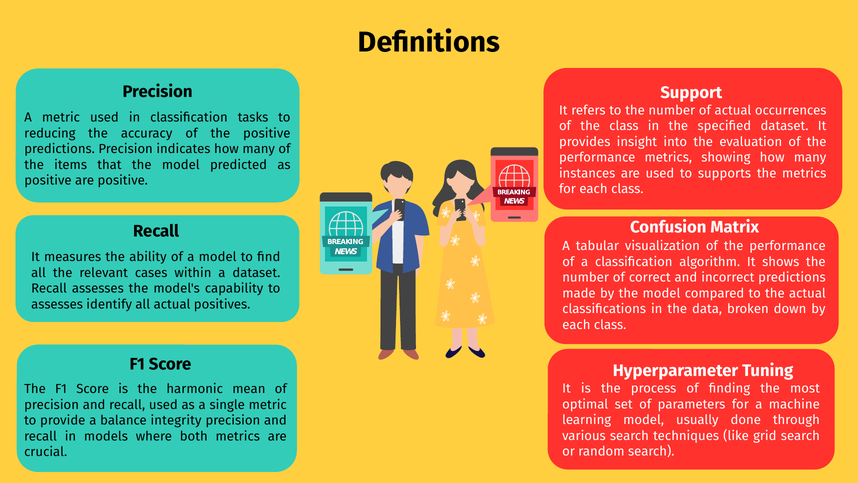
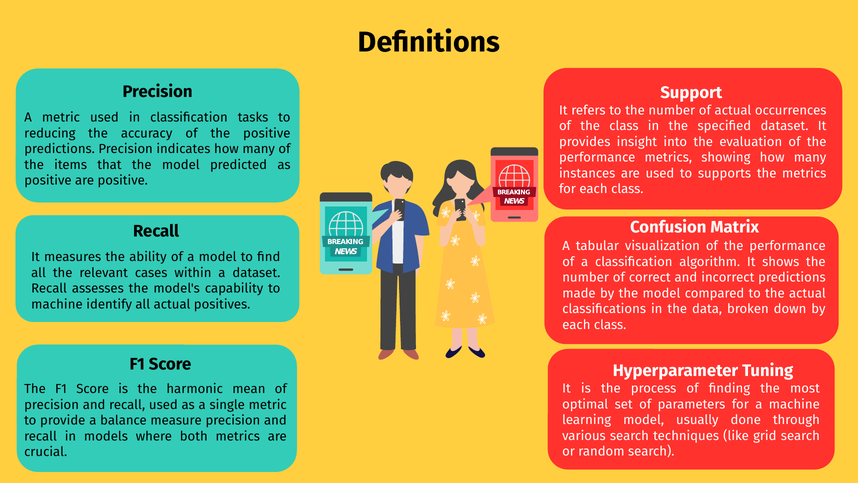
assesses at (57, 304): assesses -> machine
integrity: integrity -> measure
